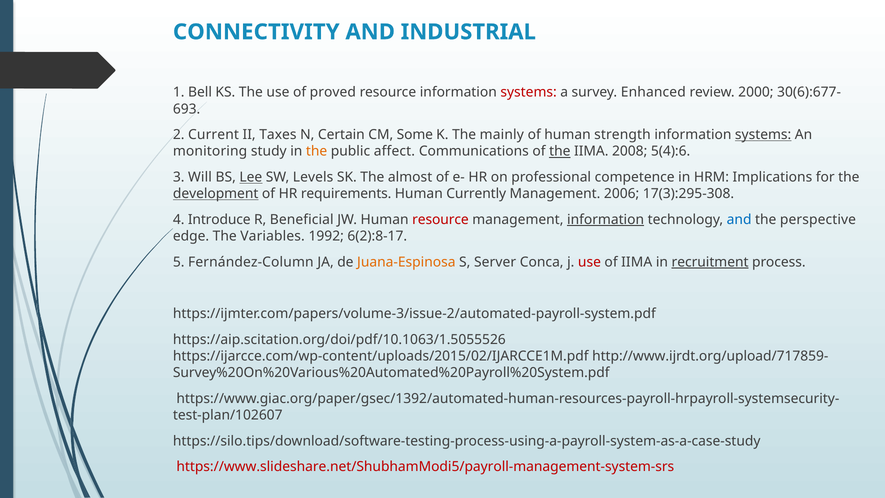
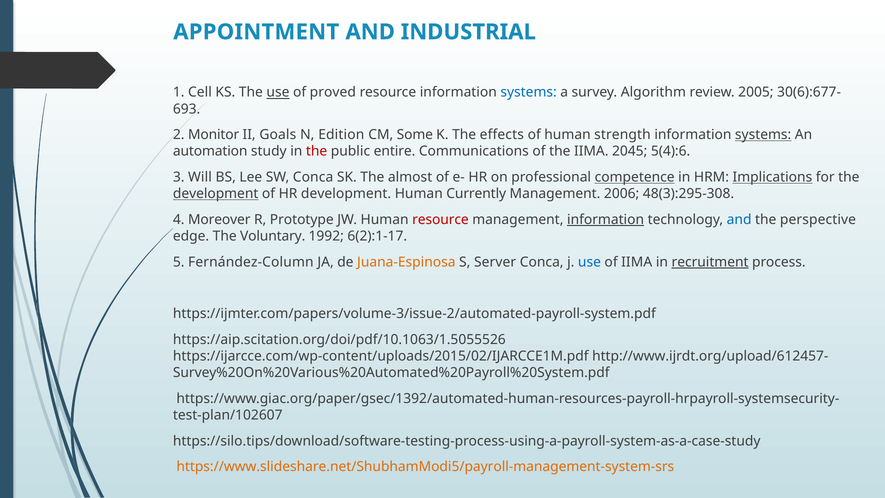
CONNECTIVITY: CONNECTIVITY -> APPOINTMENT
Bell: Bell -> Cell
use at (278, 92) underline: none -> present
systems at (529, 92) colour: red -> blue
Enhanced: Enhanced -> Algorithm
2000: 2000 -> 2005
Current: Current -> Monitor
Taxes: Taxes -> Goals
Certain: Certain -> Edition
mainly: mainly -> effects
monitoring: monitoring -> automation
the at (317, 151) colour: orange -> red
affect: affect -> entire
the at (560, 151) underline: present -> none
2008: 2008 -> 2045
Lee underline: present -> none
SW Levels: Levels -> Conca
competence underline: none -> present
Implications underline: none -> present
HR requirements: requirements -> development
17(3):295-308: 17(3):295-308 -> 48(3):295-308
Introduce: Introduce -> Moreover
Beneficial: Beneficial -> Prototype
Variables: Variables -> Voluntary
6(2):8-17: 6(2):8-17 -> 6(2):1-17
use at (589, 262) colour: red -> blue
http://www.ijrdt.org/upload/717859-: http://www.ijrdt.org/upload/717859- -> http://www.ijrdt.org/upload/612457-
https://www.slideshare.net/ShubhamModi5/payroll-management-system-srs colour: red -> orange
